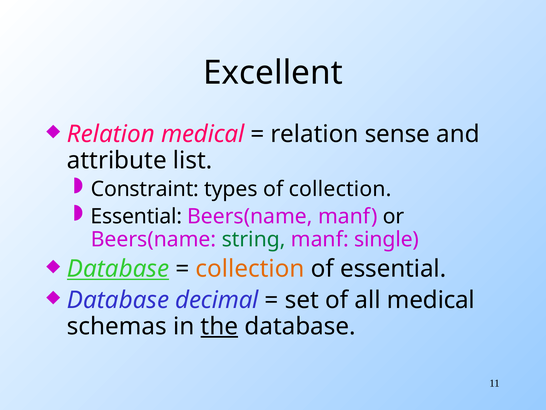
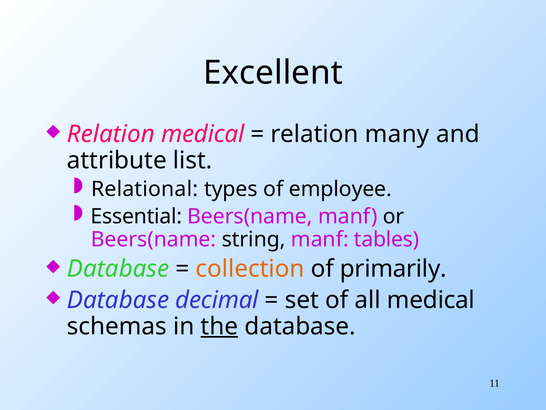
sense: sense -> many
Constraint: Constraint -> Relational
of collection: collection -> employee
string colour: green -> black
single: single -> tables
Database at (118, 269) underline: present -> none
of essential: essential -> primarily
